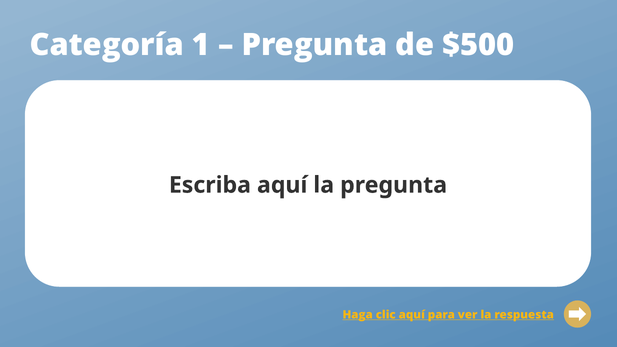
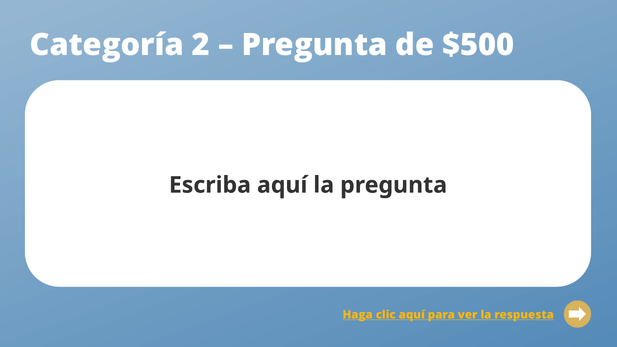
1: 1 -> 2
